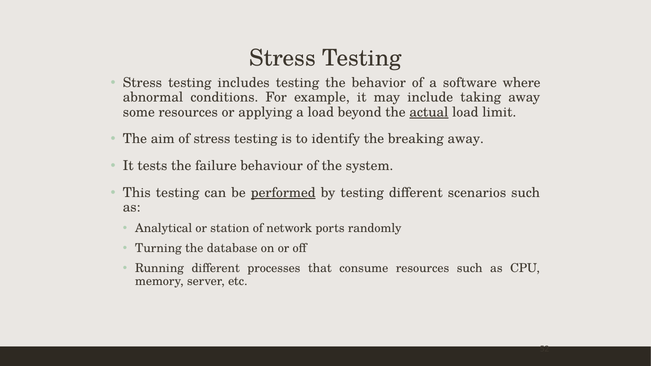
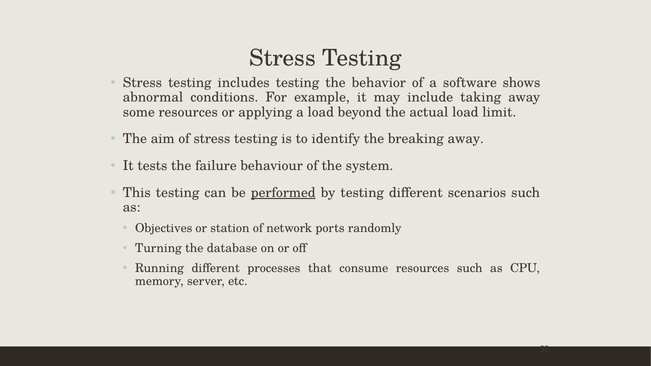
where: where -> shows
actual underline: present -> none
Analytical: Analytical -> Objectives
